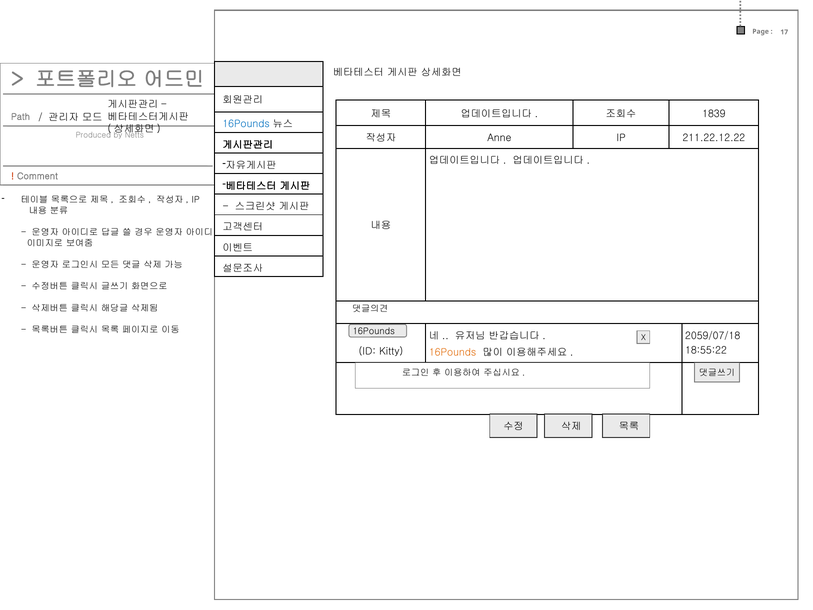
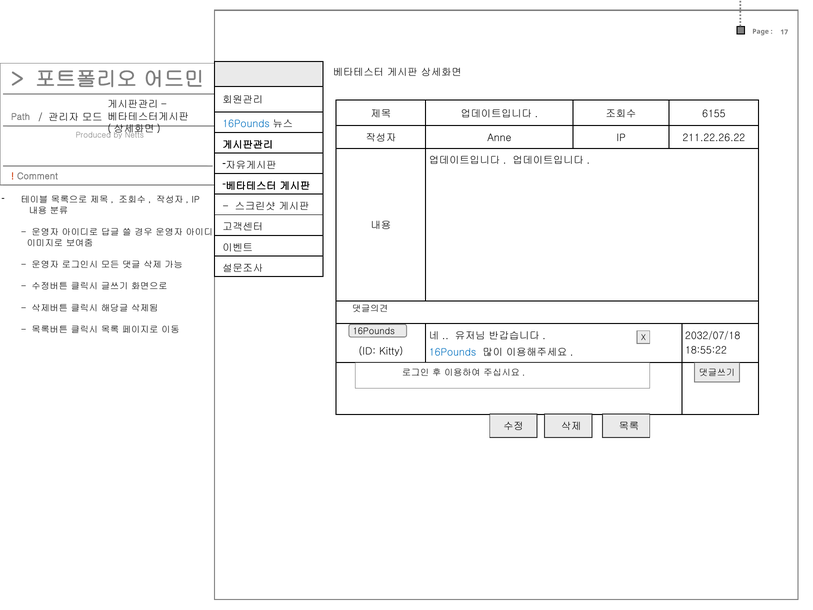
1839: 1839 -> 6155
211.22.12.22: 211.22.12.22 -> 211.22.26.22
2059/07/18: 2059/07/18 -> 2032/07/18
16Pounds at (453, 352) colour: orange -> blue
